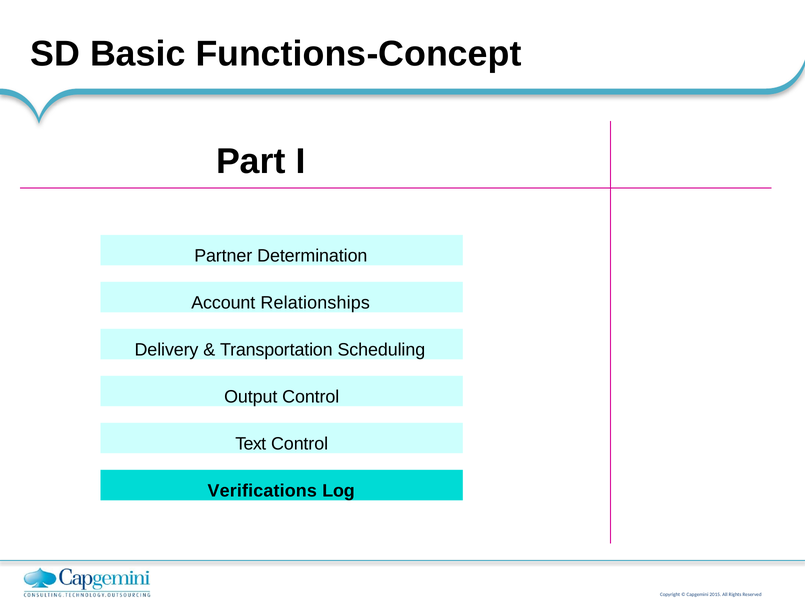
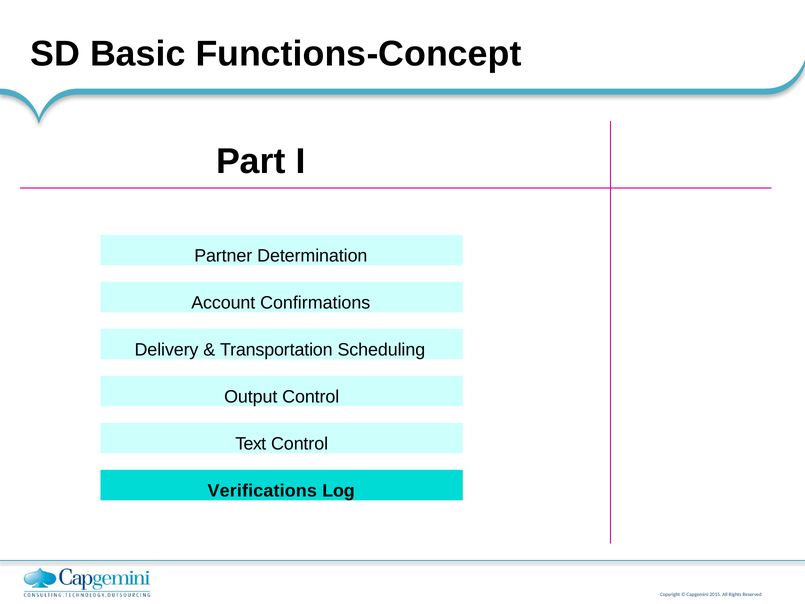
Relationships: Relationships -> Confirmations
